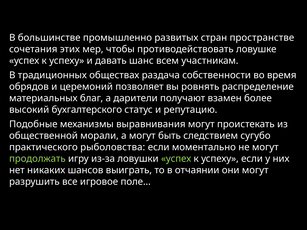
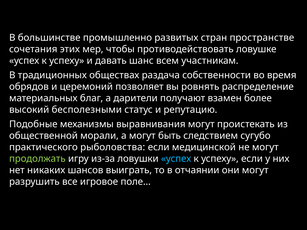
бухгалтерского: бухгалтерского -> бесполезными
моментально: моментально -> медицинской
успех at (176, 159) colour: light green -> light blue
